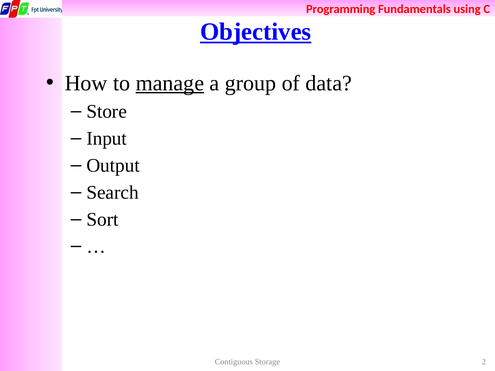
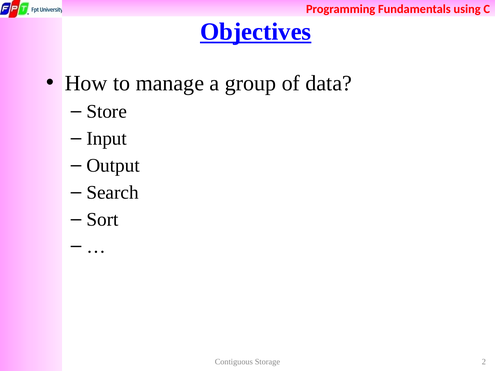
manage underline: present -> none
